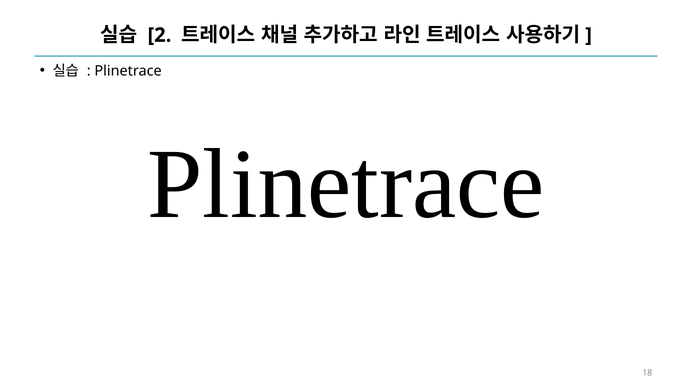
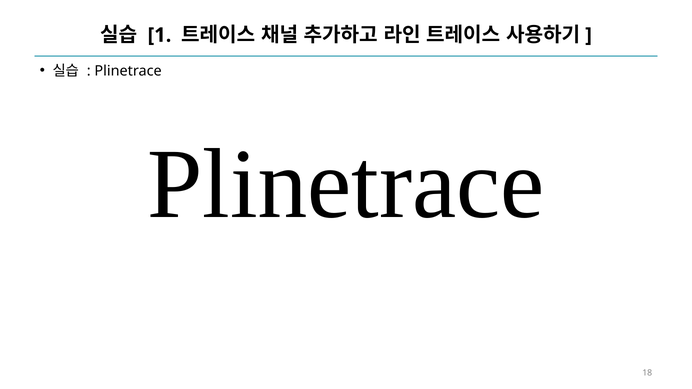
2: 2 -> 1
